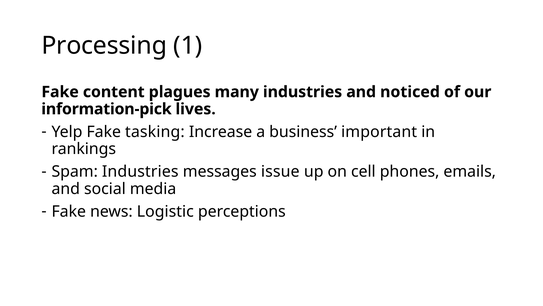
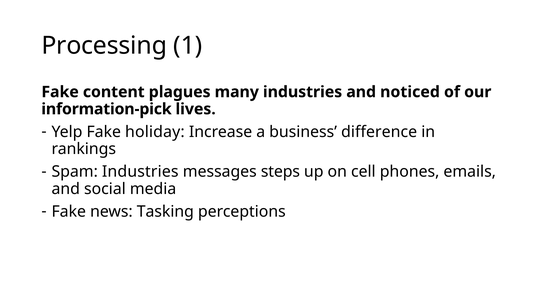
tasking: tasking -> holiday
important: important -> difference
issue: issue -> steps
Logistic: Logistic -> Tasking
